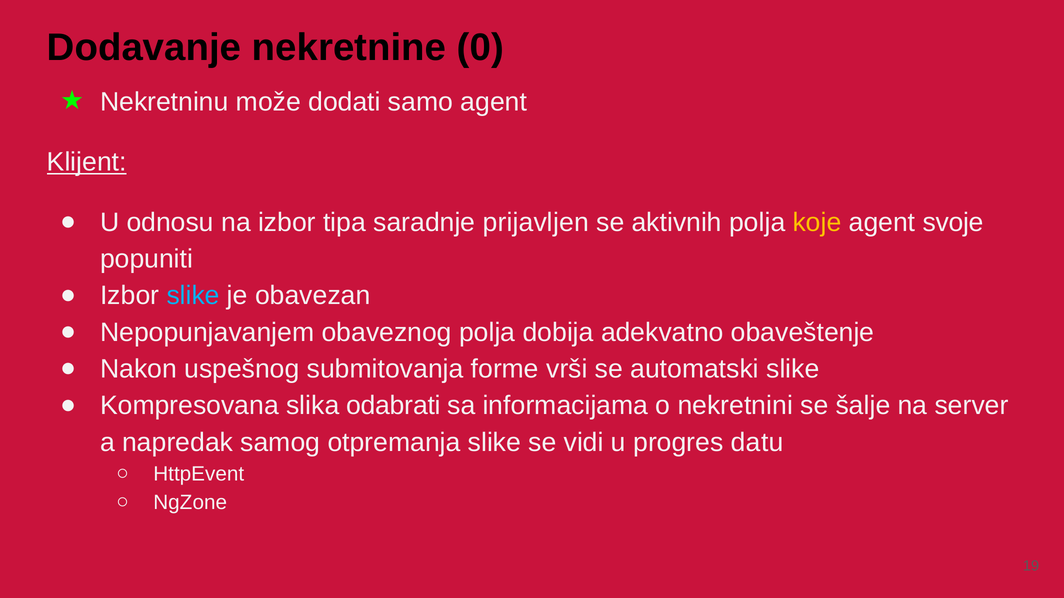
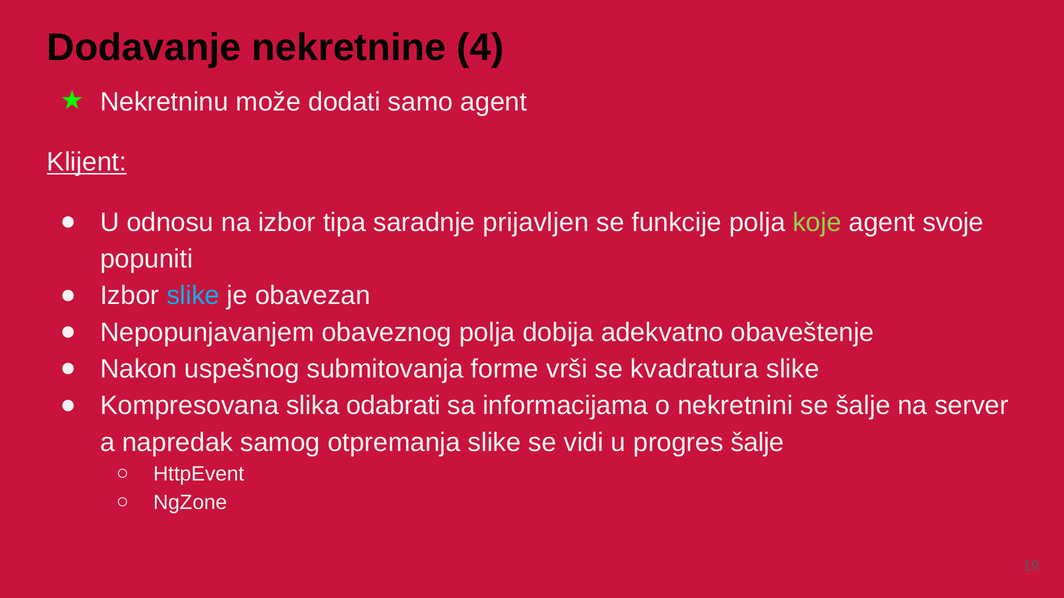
0: 0 -> 4
aktivnih: aktivnih -> funkcije
koje colour: yellow -> light green
automatski: automatski -> kvadratura
progres datu: datu -> šalje
